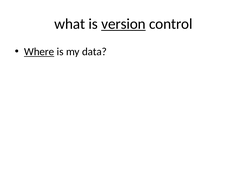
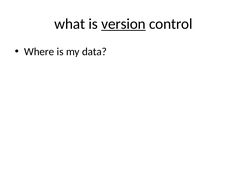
Where underline: present -> none
